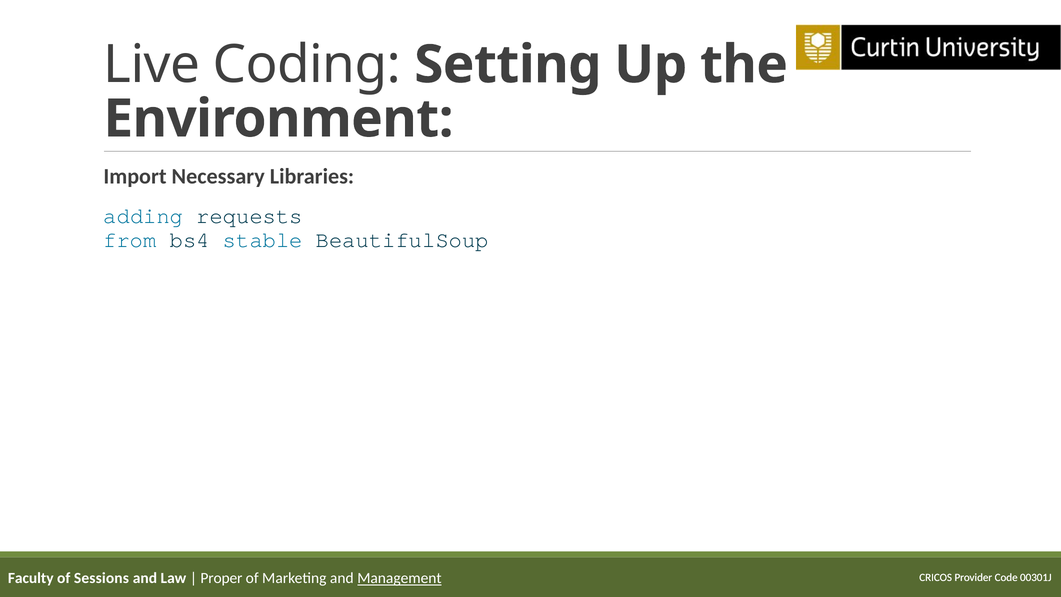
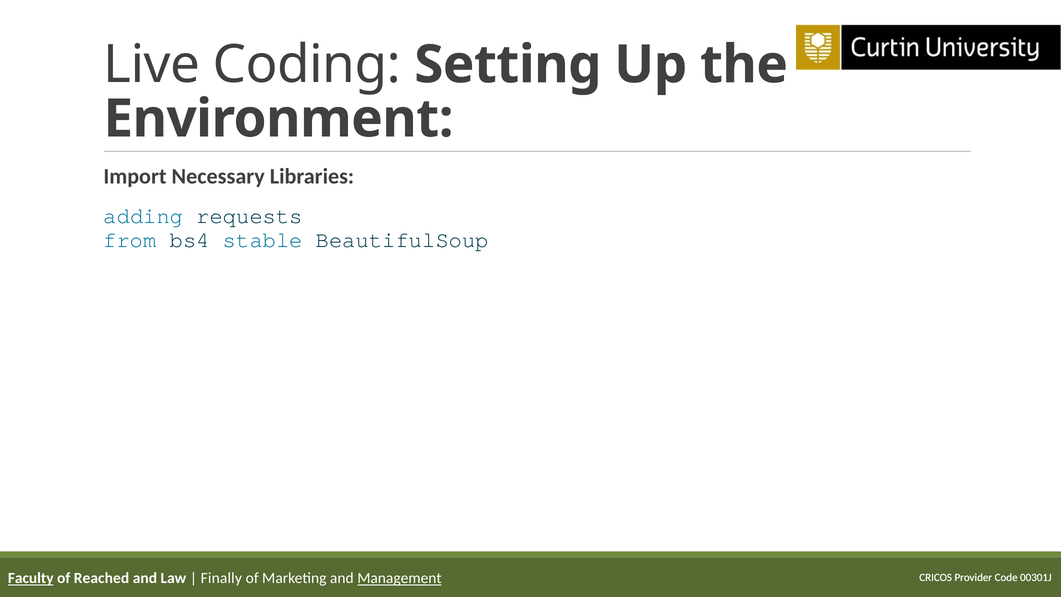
Faculty underline: none -> present
Sessions: Sessions -> Reached
Proper: Proper -> Finally
